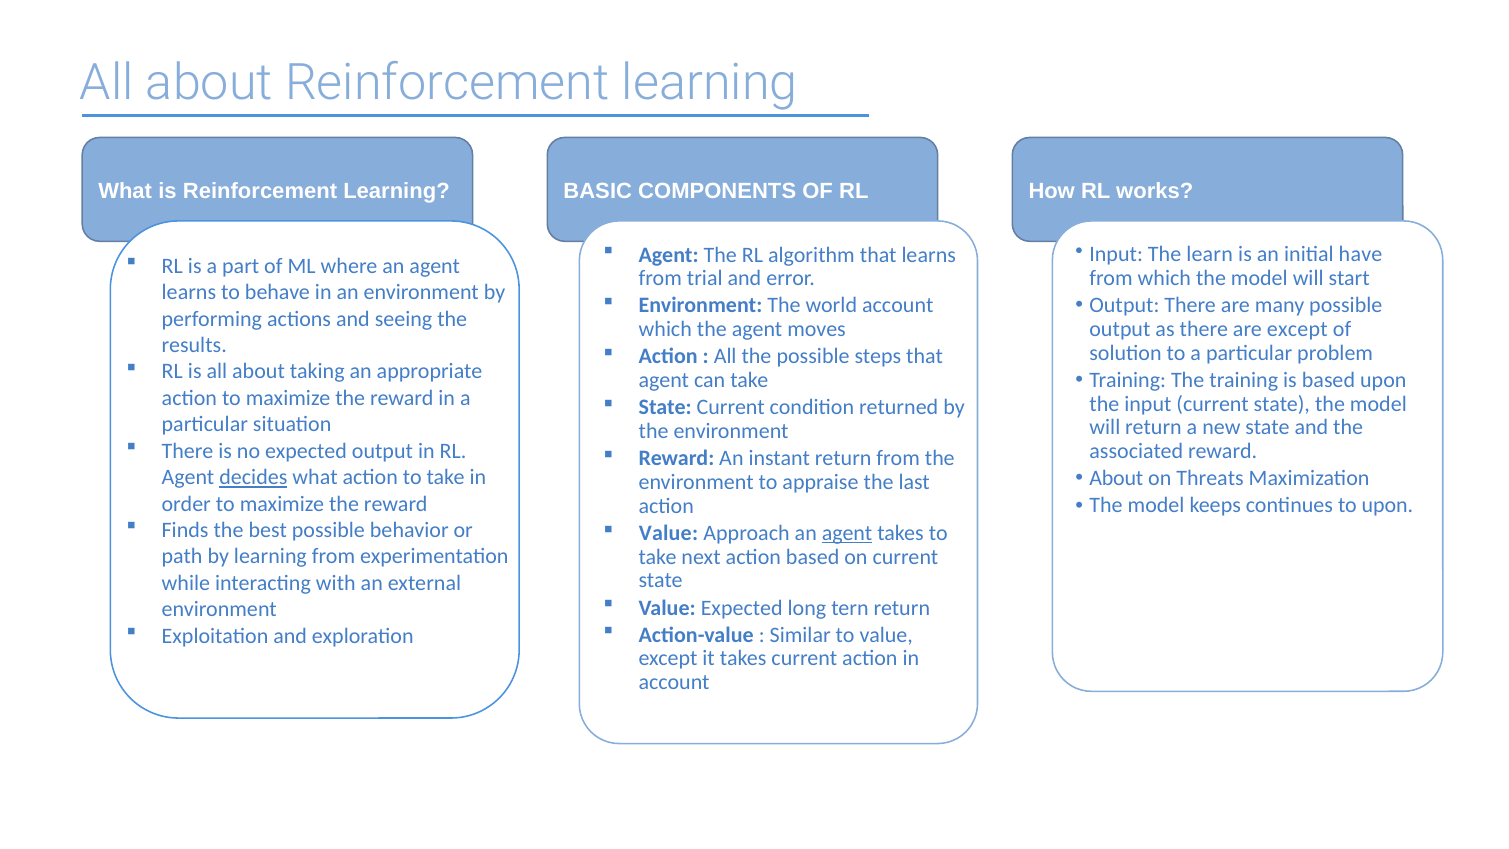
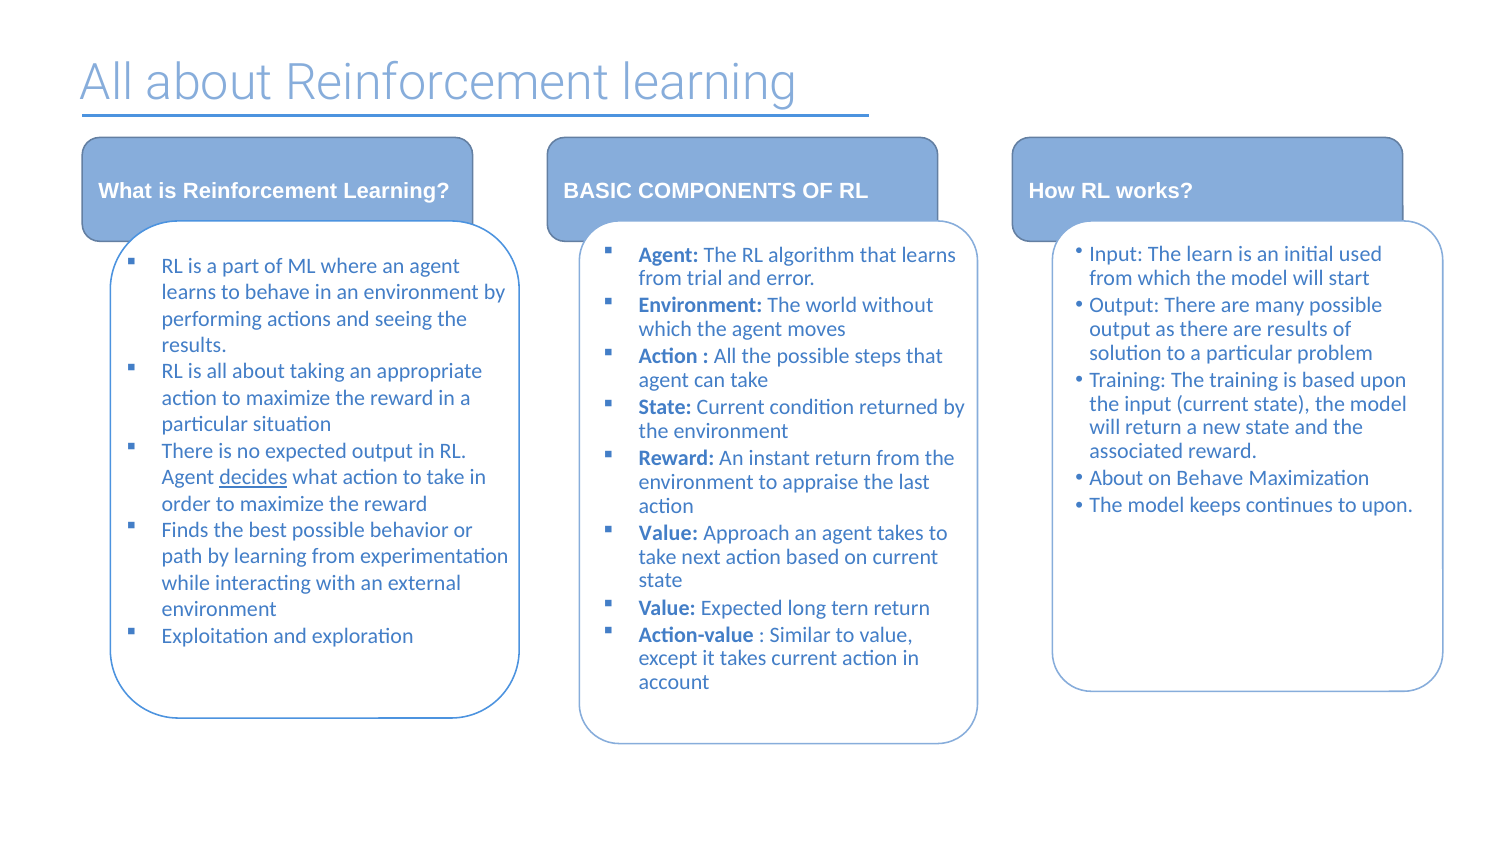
have: have -> used
world account: account -> without
are except: except -> results
on Threats: Threats -> Behave
agent at (847, 533) underline: present -> none
